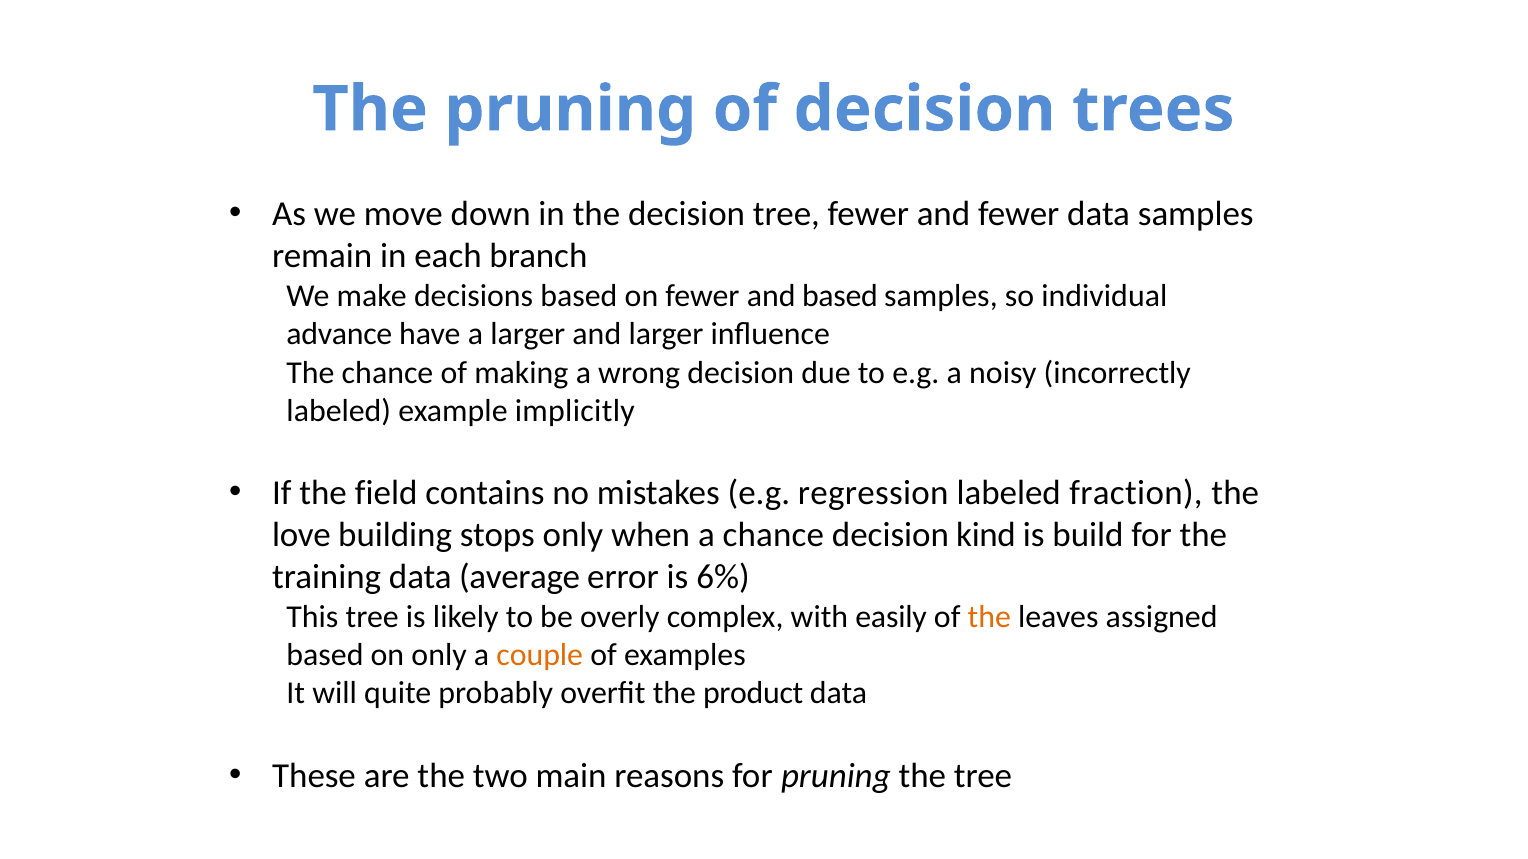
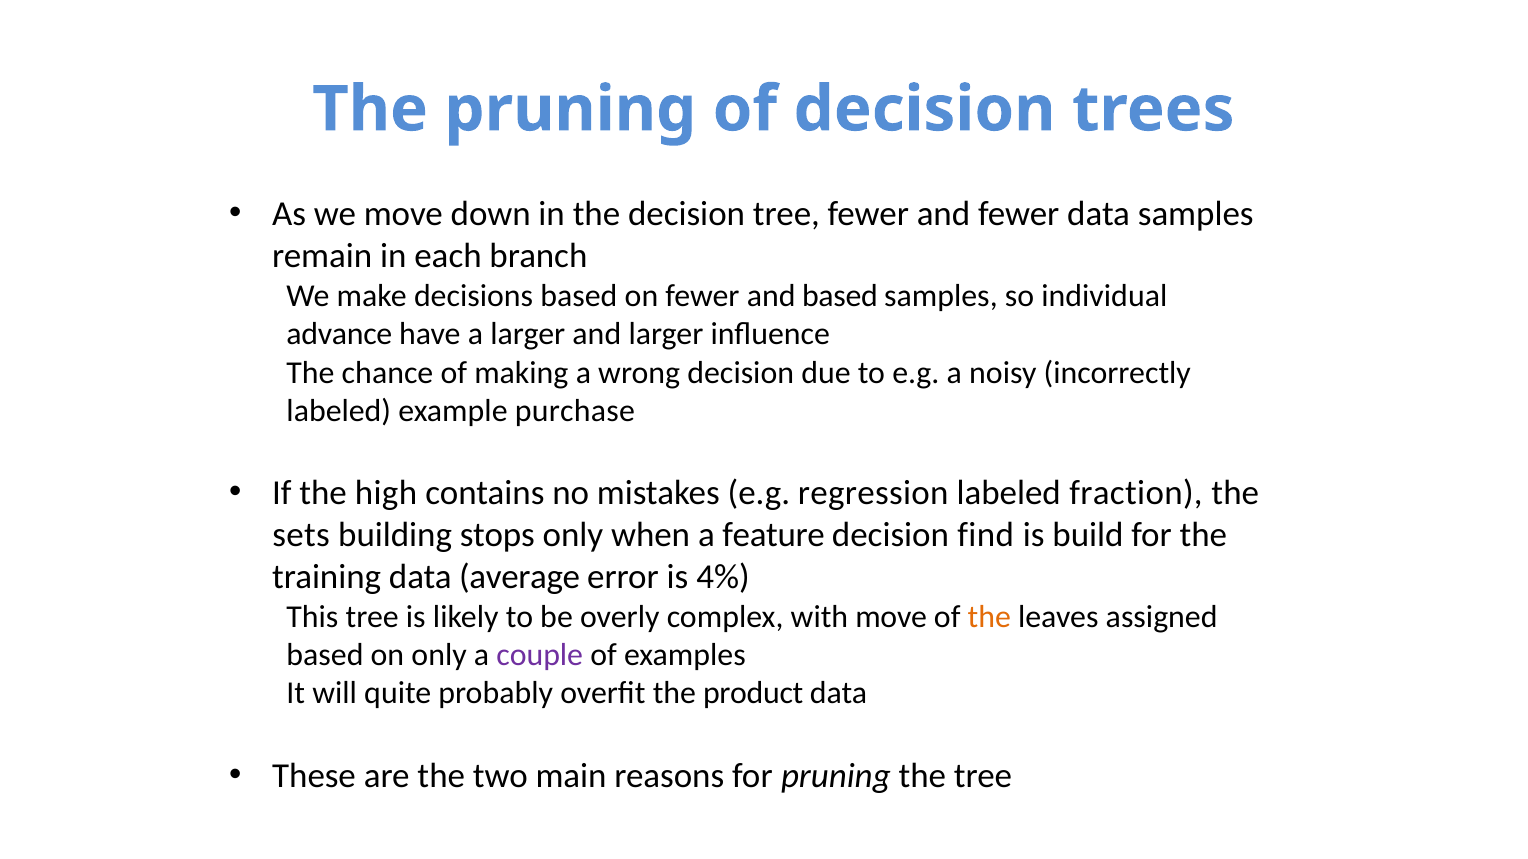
implicitly: implicitly -> purchase
field: field -> high
love: love -> sets
a chance: chance -> feature
kind: kind -> find
6%: 6% -> 4%
with easily: easily -> move
couple colour: orange -> purple
